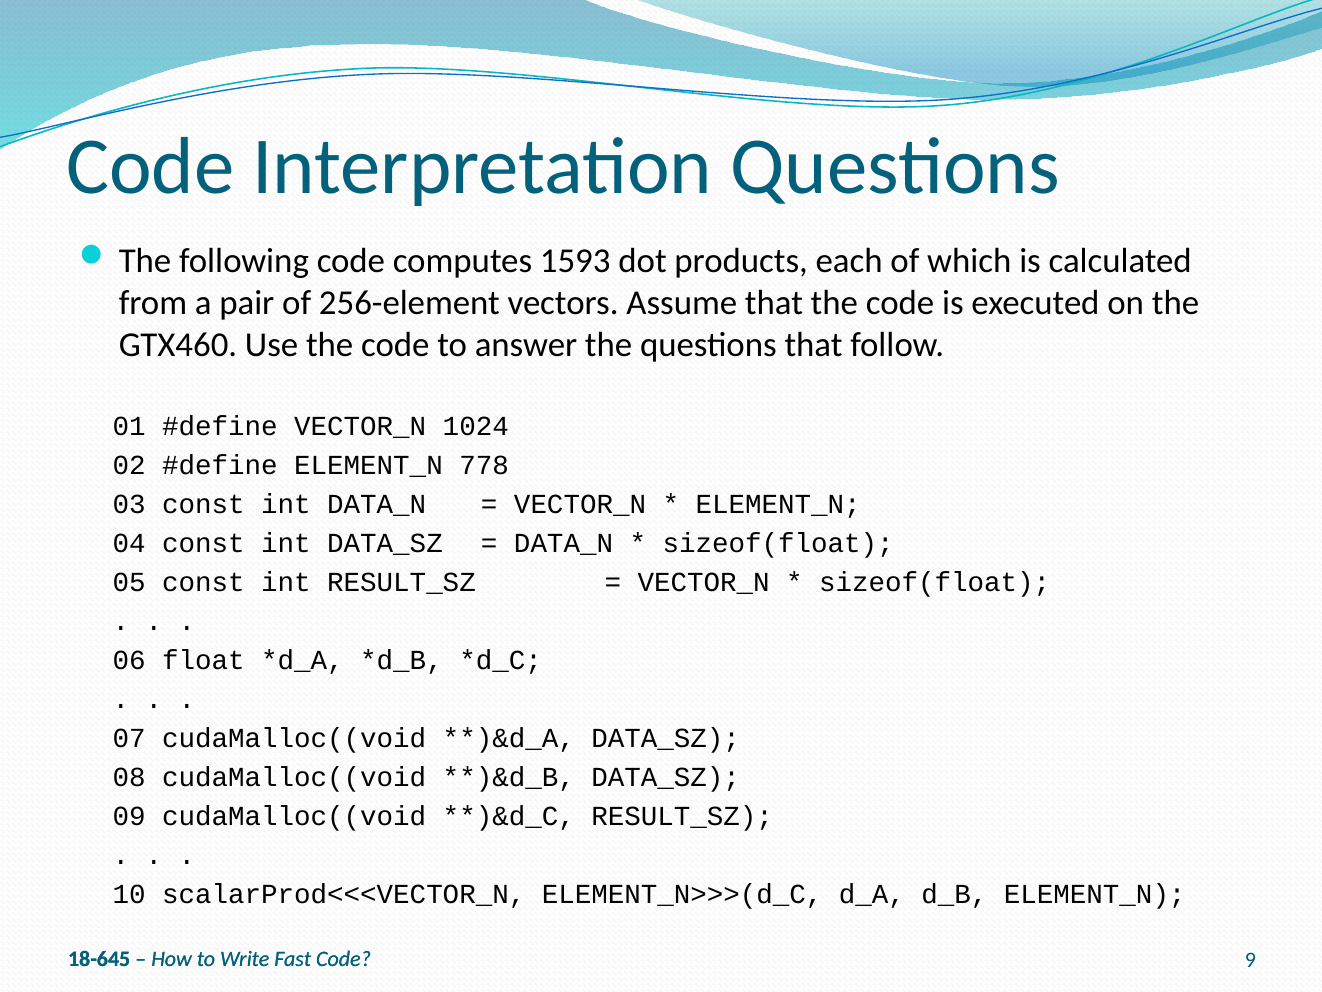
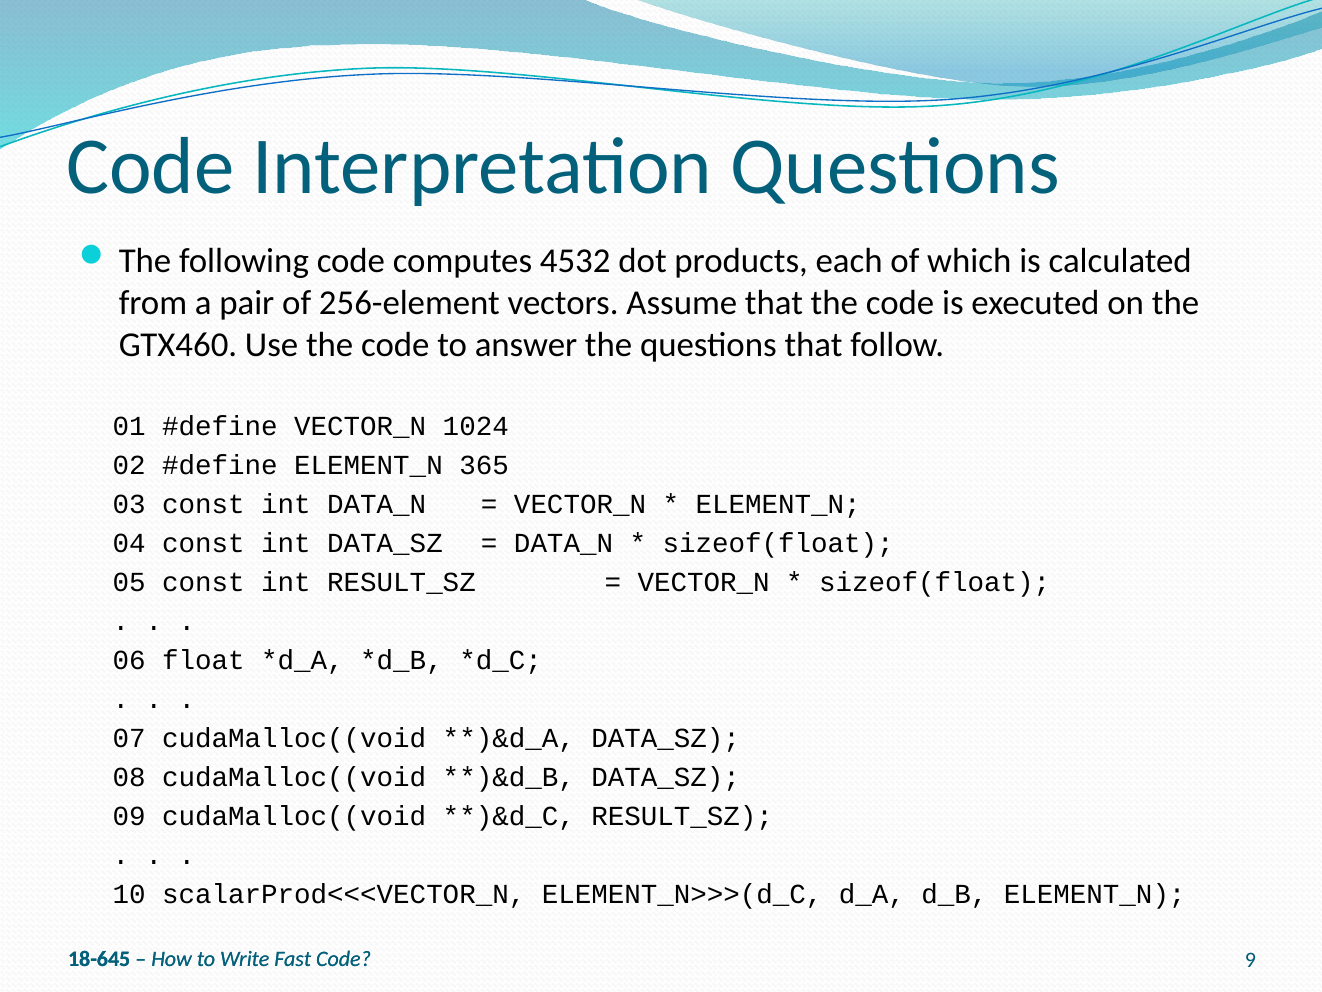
1593: 1593 -> 4532
778: 778 -> 365
